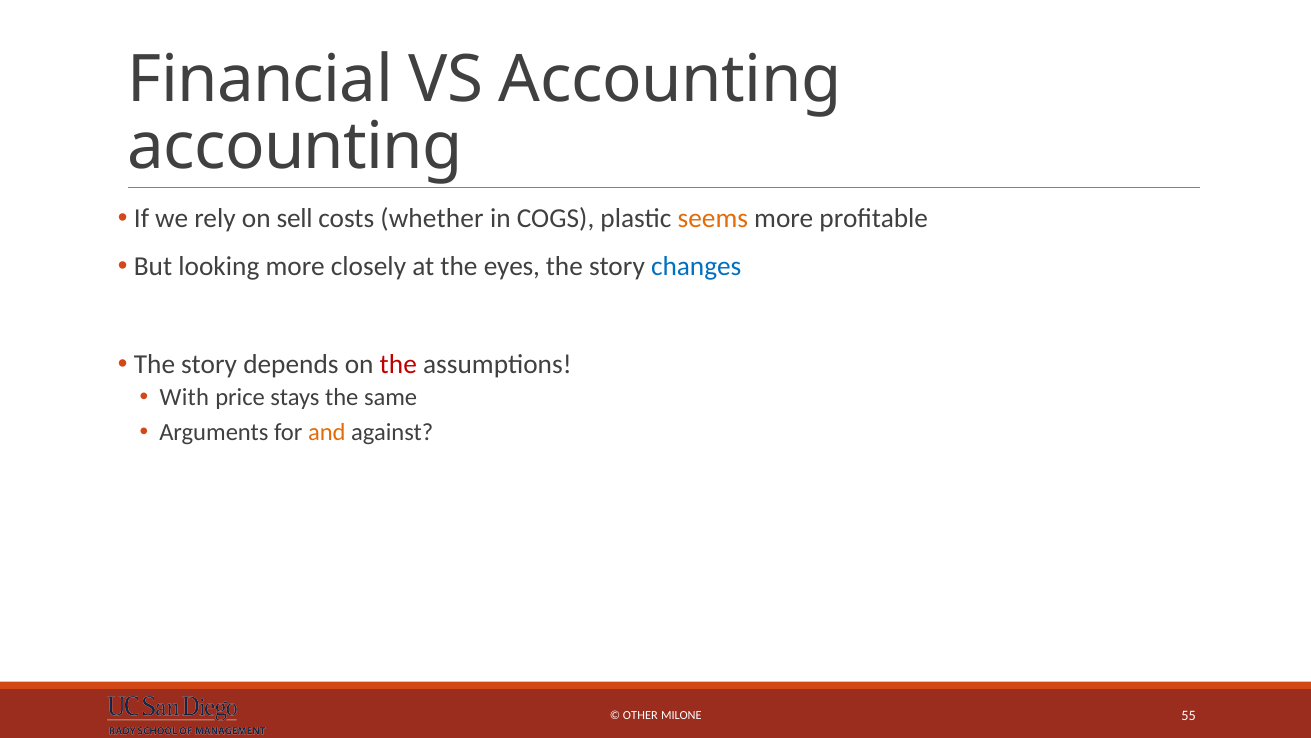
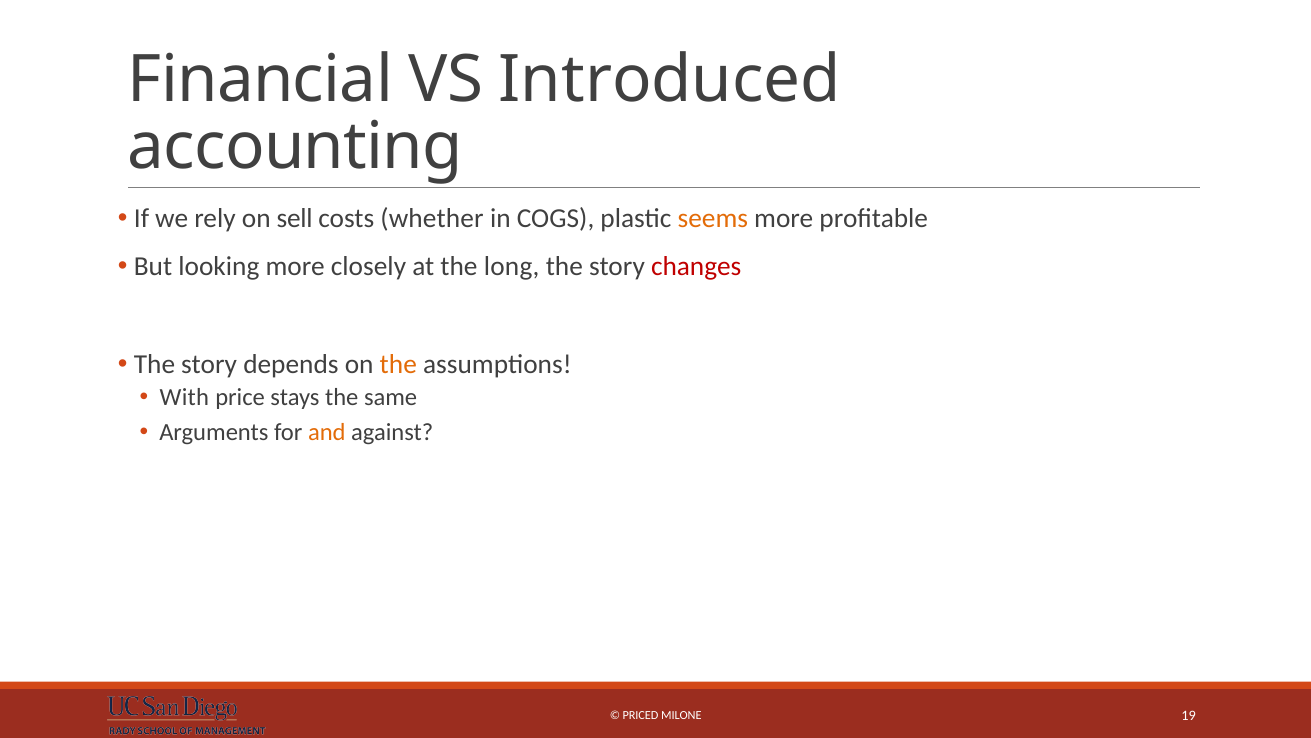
VS Accounting: Accounting -> Introduced
eyes: eyes -> long
changes colour: blue -> red
the at (398, 364) colour: red -> orange
OTHER: OTHER -> PRICED
55: 55 -> 19
